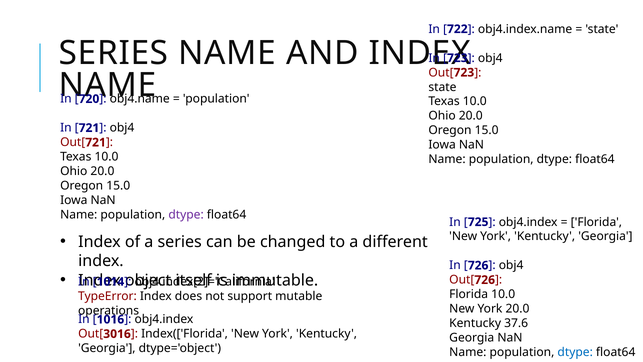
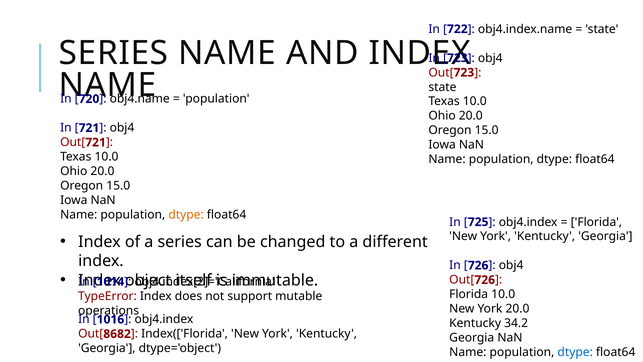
dtype at (186, 215) colour: purple -> orange
37.6: 37.6 -> 34.2
3016: 3016 -> 8682
